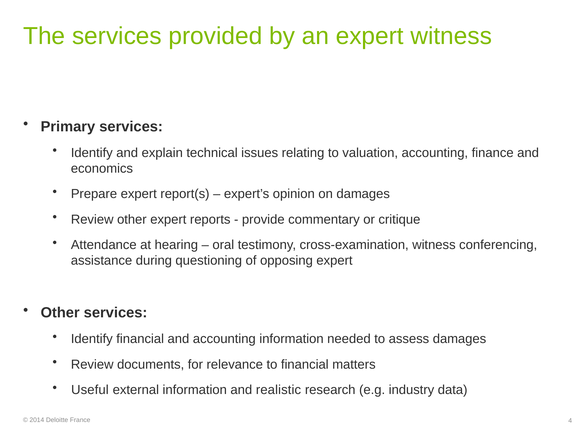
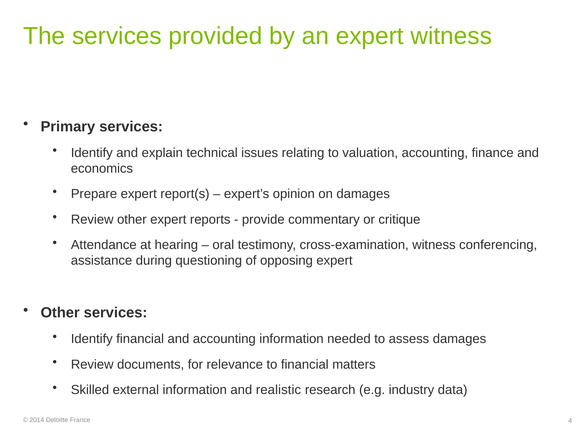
Useful: Useful -> Skilled
